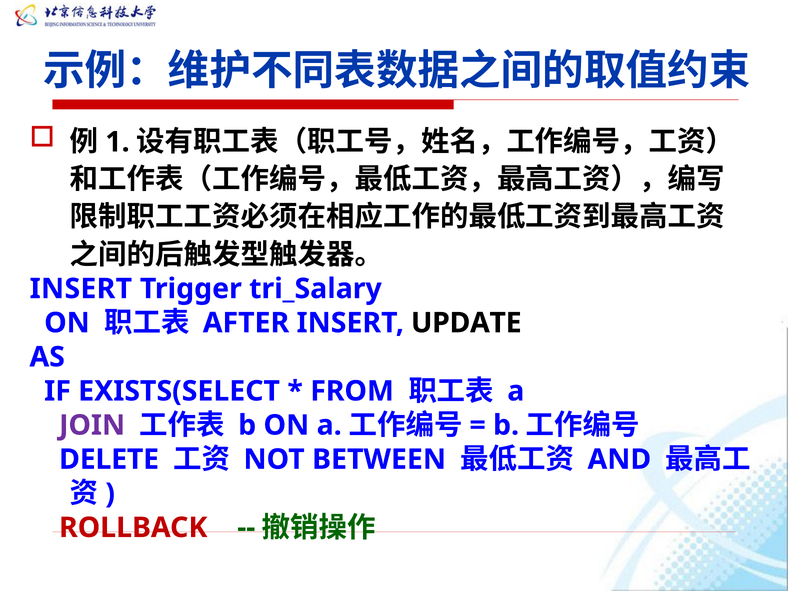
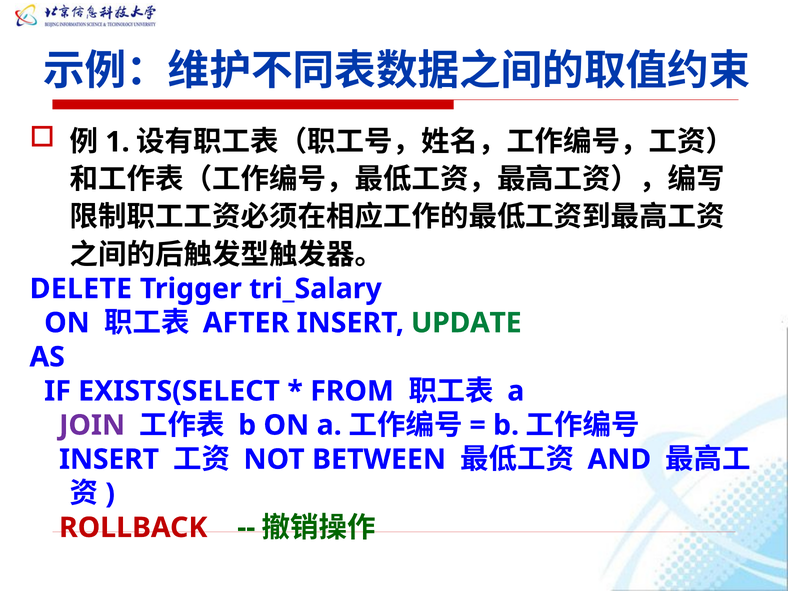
INSERT at (81, 289): INSERT -> DELETE
UPDATE colour: black -> green
DELETE at (109, 459): DELETE -> INSERT
